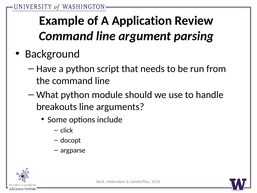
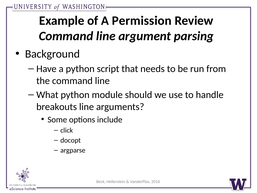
Application: Application -> Permission
